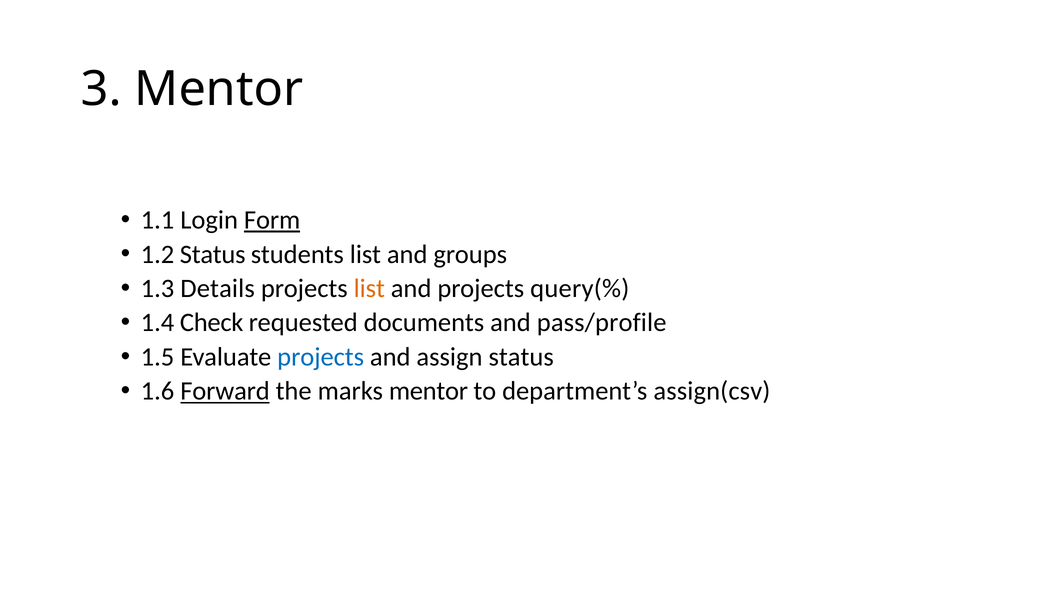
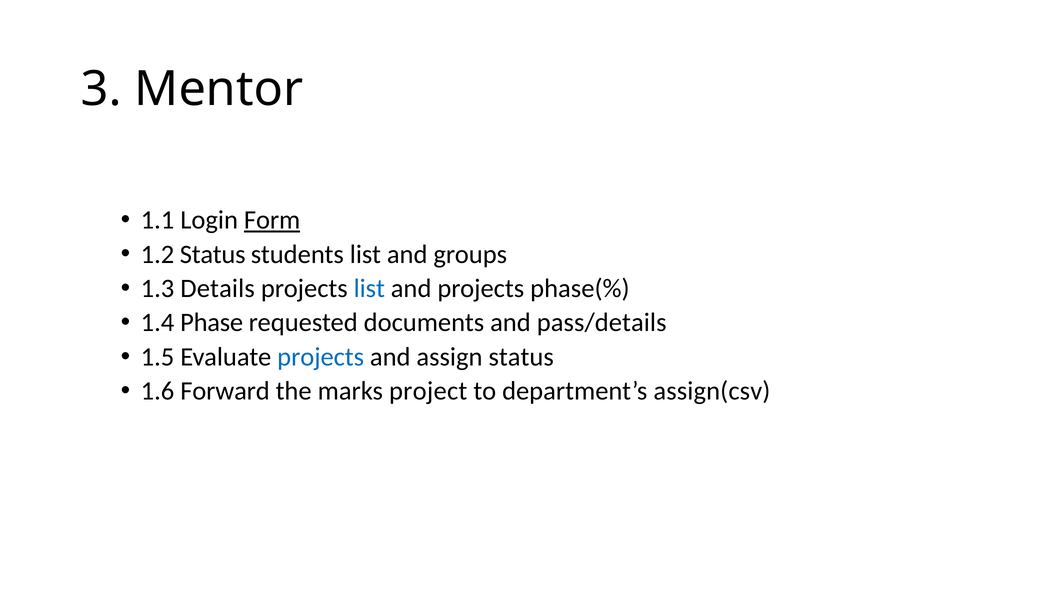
list at (369, 288) colour: orange -> blue
query(%: query(% -> phase(%
Check: Check -> Phase
pass/profile: pass/profile -> pass/details
Forward underline: present -> none
marks mentor: mentor -> project
